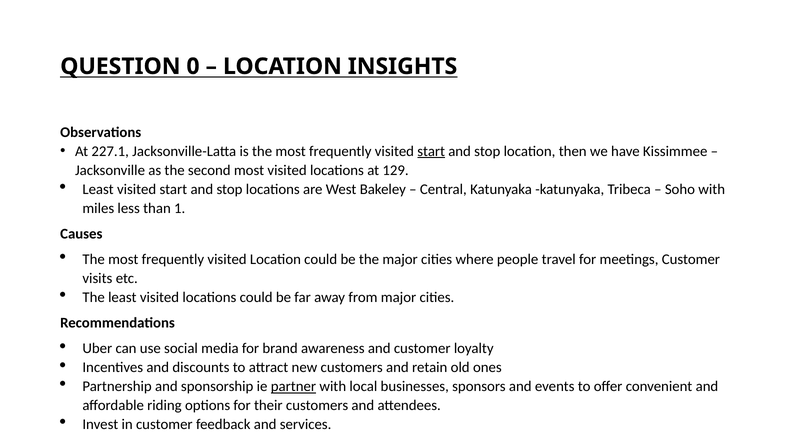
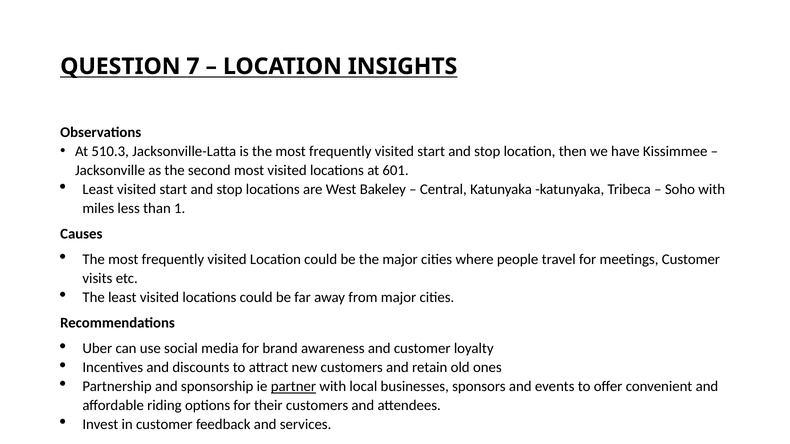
0: 0 -> 7
227.1: 227.1 -> 510.3
start at (431, 151) underline: present -> none
129: 129 -> 601
